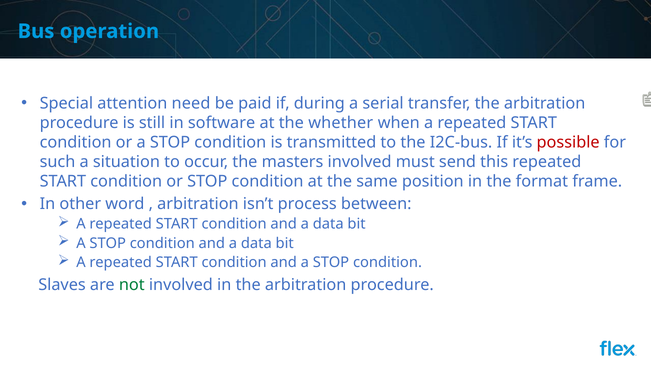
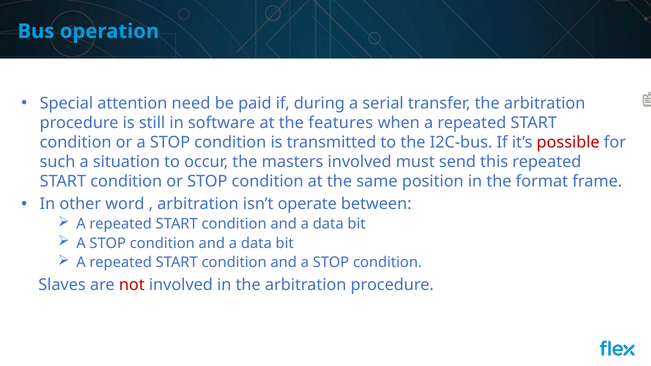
whether: whether -> features
process: process -> operate
not colour: green -> red
